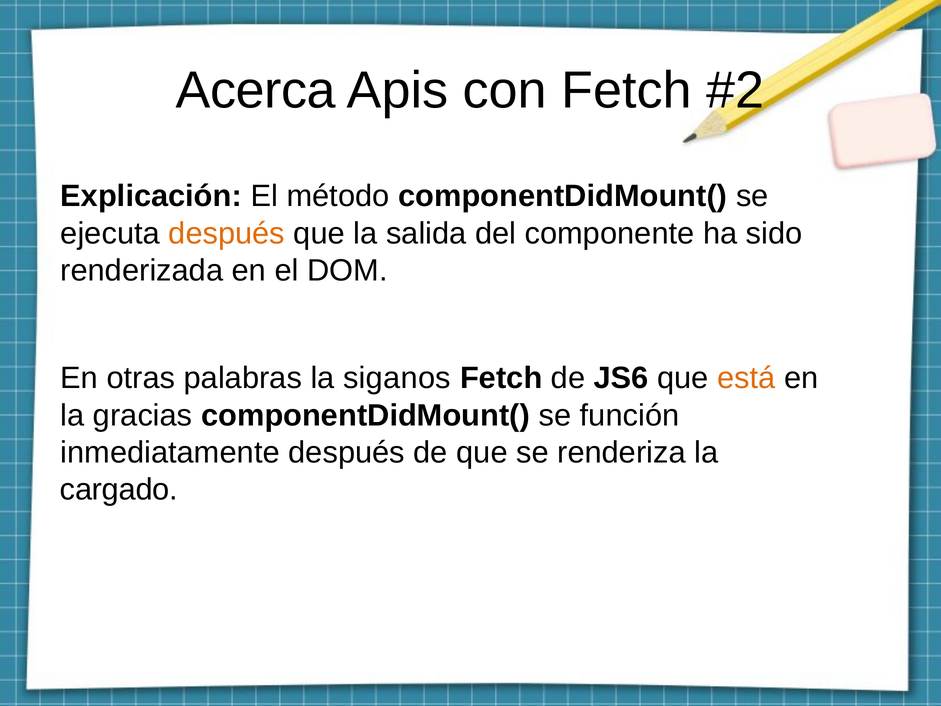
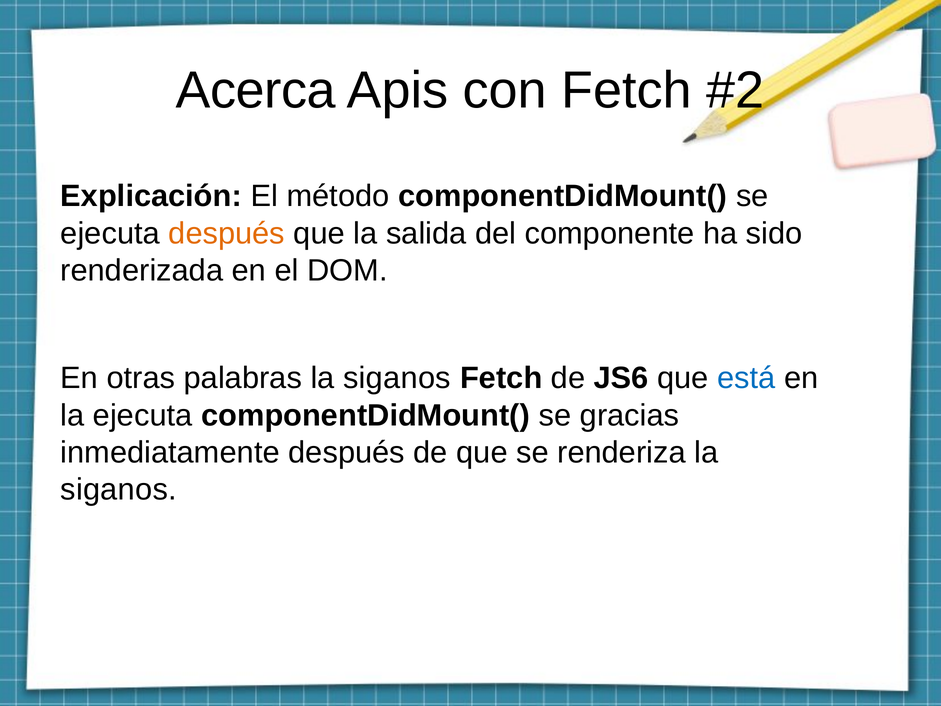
está colour: orange -> blue
la gracias: gracias -> ejecuta
función: función -> gracias
cargado at (119, 489): cargado -> siganos
